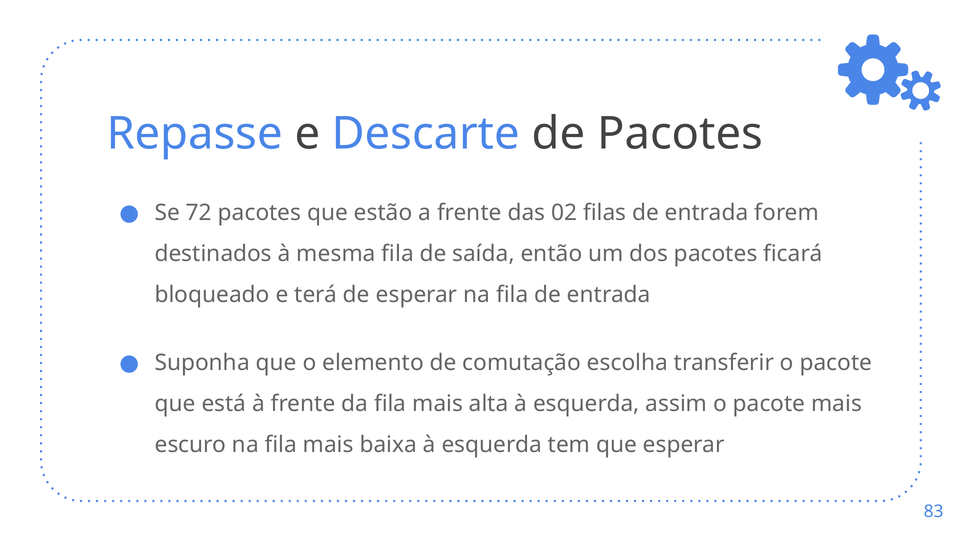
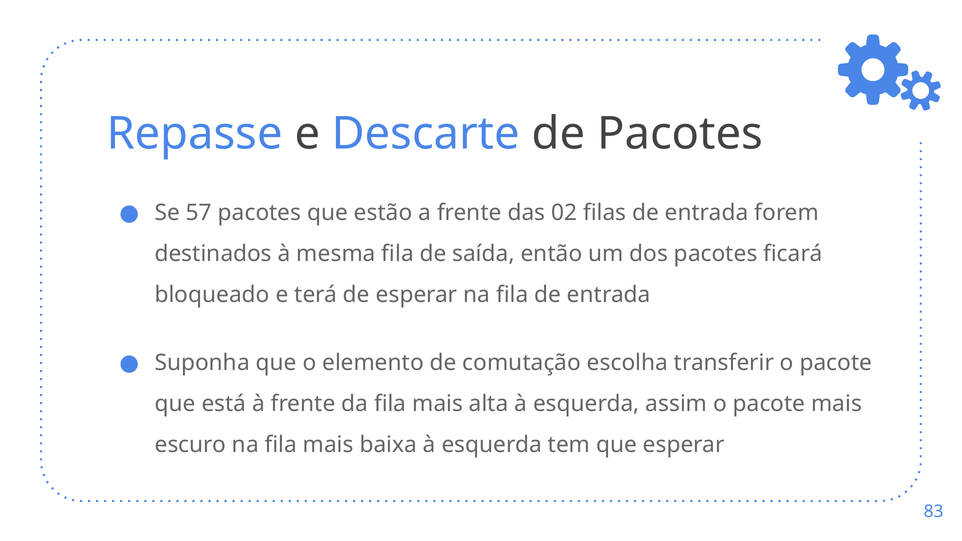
72: 72 -> 57
